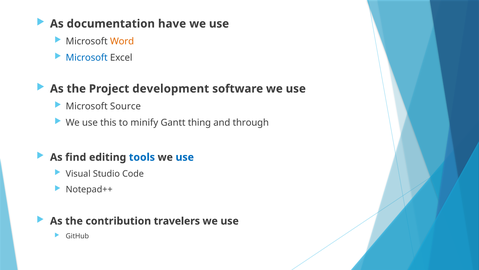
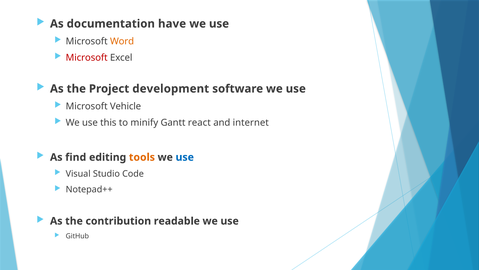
Microsoft at (87, 57) colour: blue -> red
Source: Source -> Vehicle
thing: thing -> react
through: through -> internet
tools colour: blue -> orange
travelers: travelers -> readable
